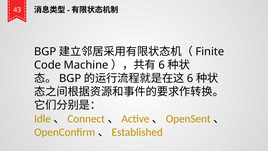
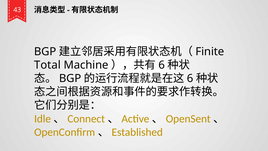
Code: Code -> Total
